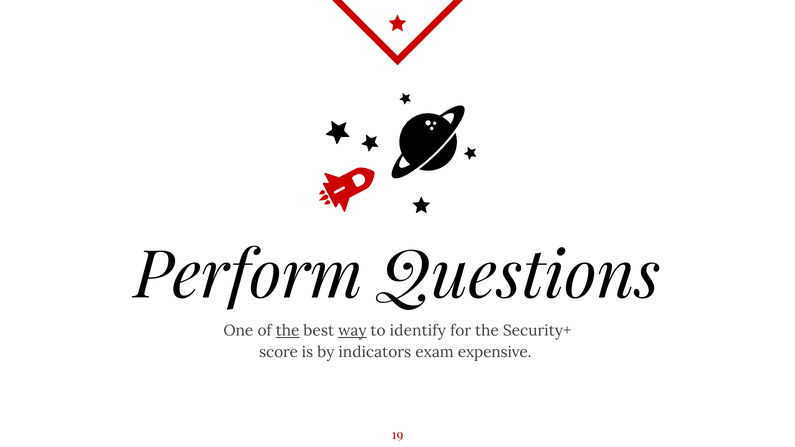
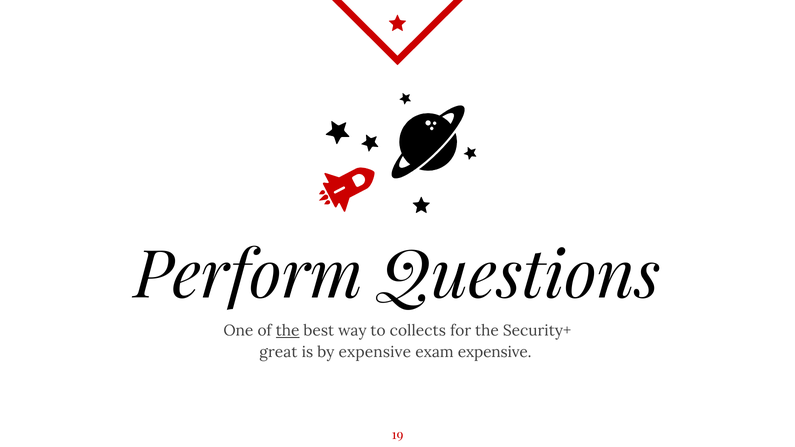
way underline: present -> none
identify: identify -> collects
score: score -> great
by indicators: indicators -> expensive
